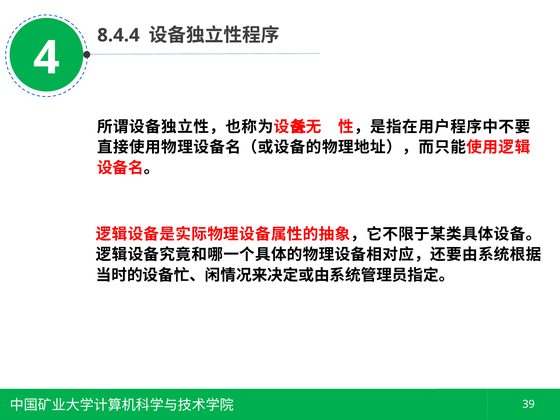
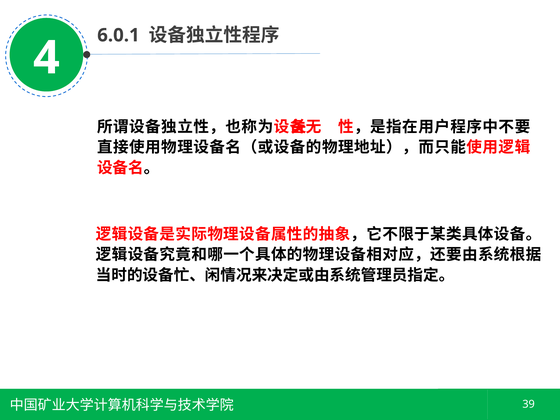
8.4.4: 8.4.4 -> 6.0.1
